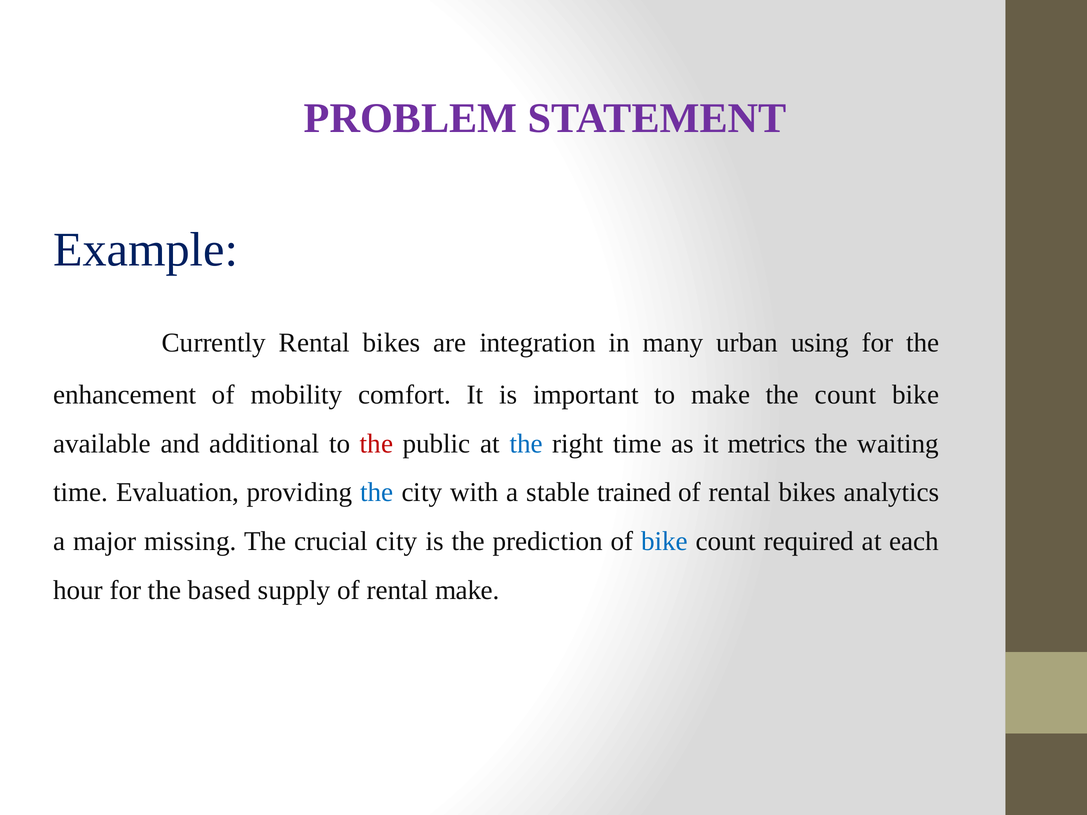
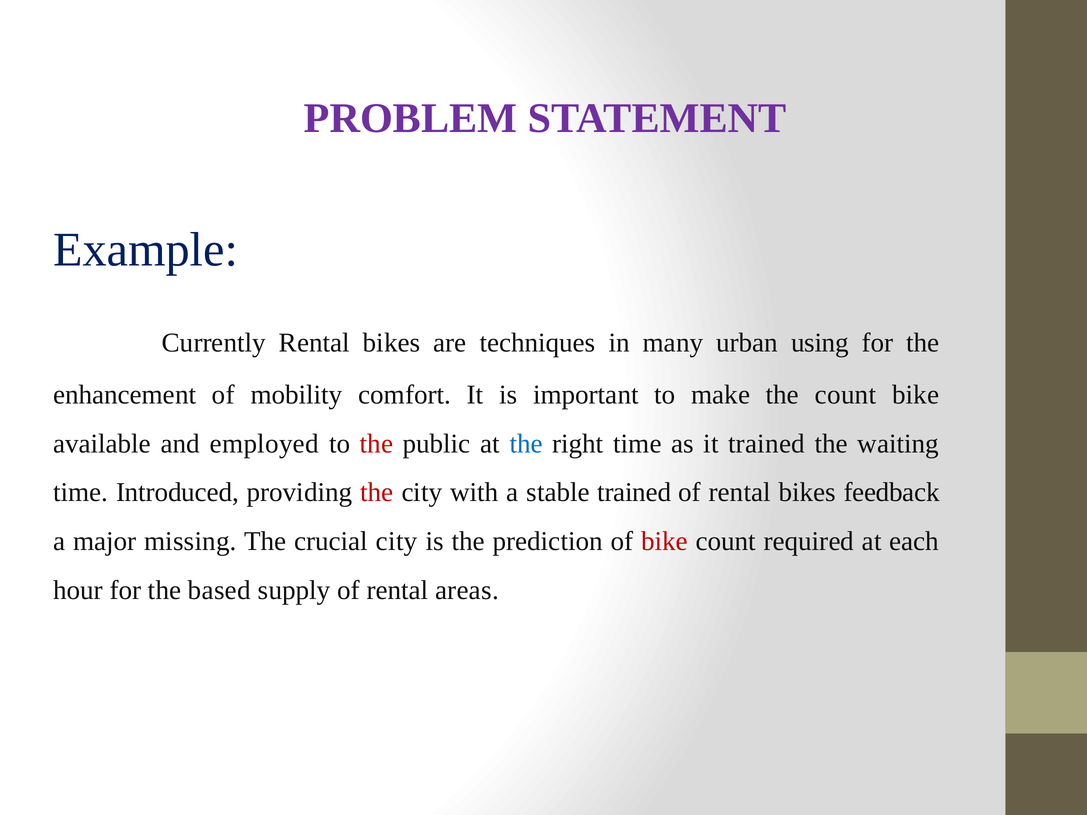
integration: integration -> techniques
additional: additional -> employed
it metrics: metrics -> trained
Evaluation: Evaluation -> Introduced
the at (377, 493) colour: blue -> red
analytics: analytics -> feedback
bike at (664, 542) colour: blue -> red
rental make: make -> areas
